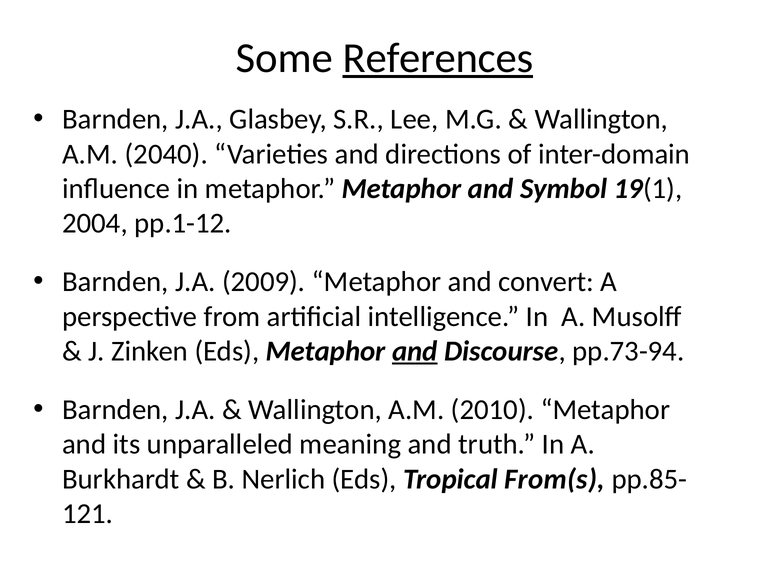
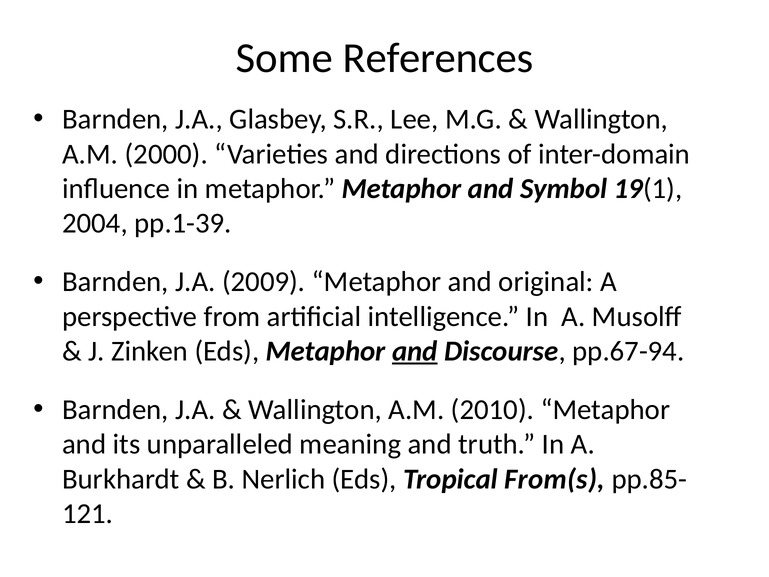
References underline: present -> none
2040: 2040 -> 2000
pp.1-12: pp.1-12 -> pp.1-39
convert: convert -> original
pp.73-94: pp.73-94 -> pp.67-94
